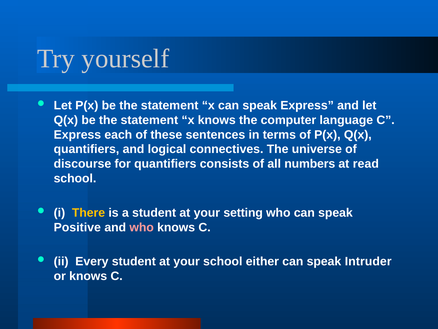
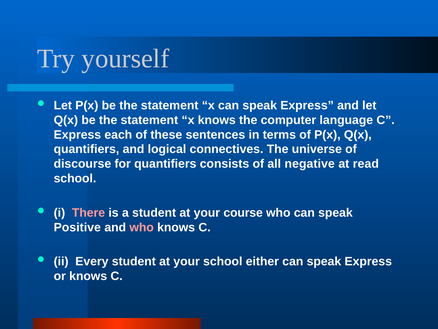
numbers: numbers -> negative
There colour: yellow -> pink
setting: setting -> course
either can speak Intruder: Intruder -> Express
